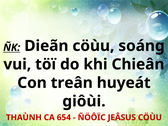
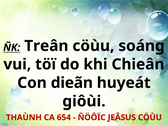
Dieãn: Dieãn -> Treân
treân: treân -> dieãn
